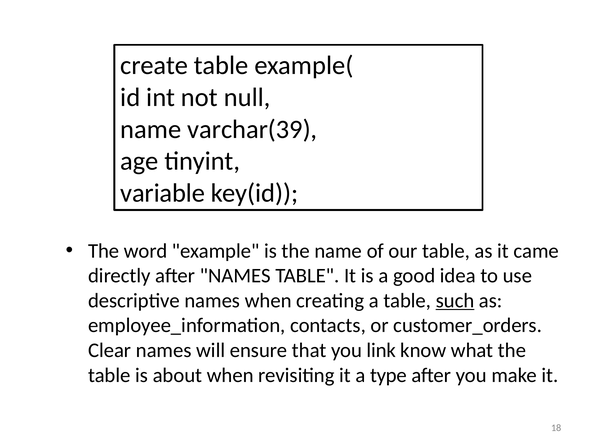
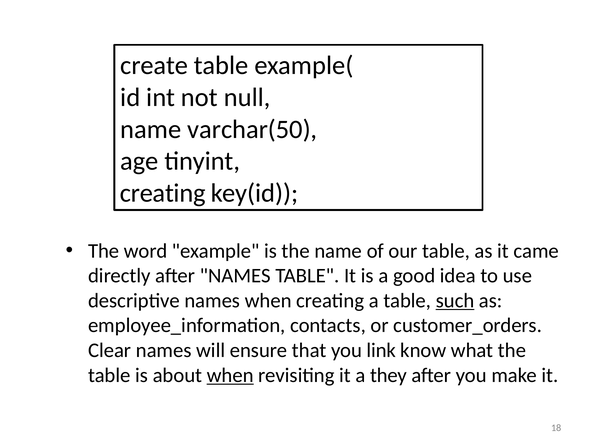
varchar(39: varchar(39 -> varchar(50
variable at (163, 193): variable -> creating
when at (230, 375) underline: none -> present
type: type -> they
